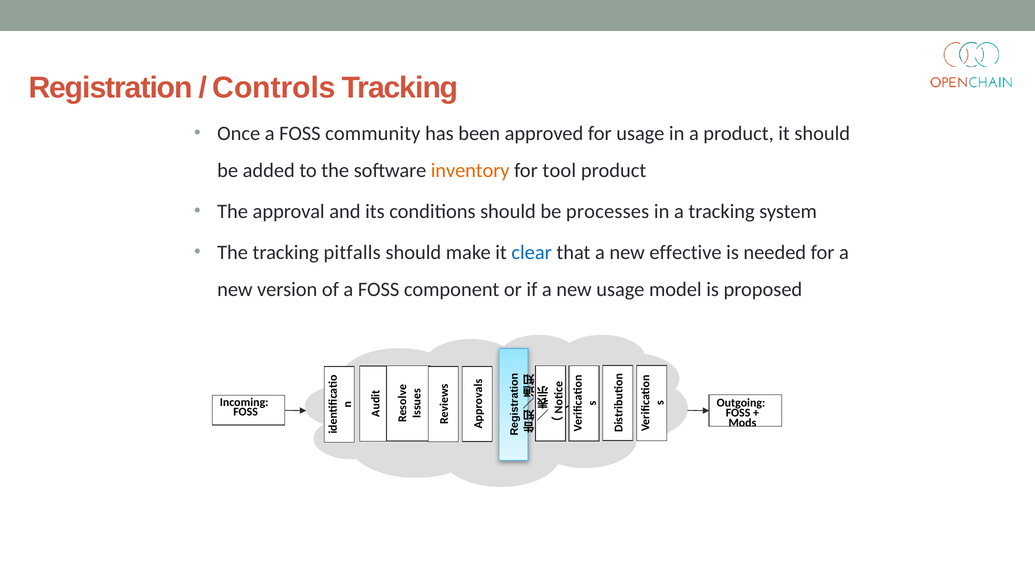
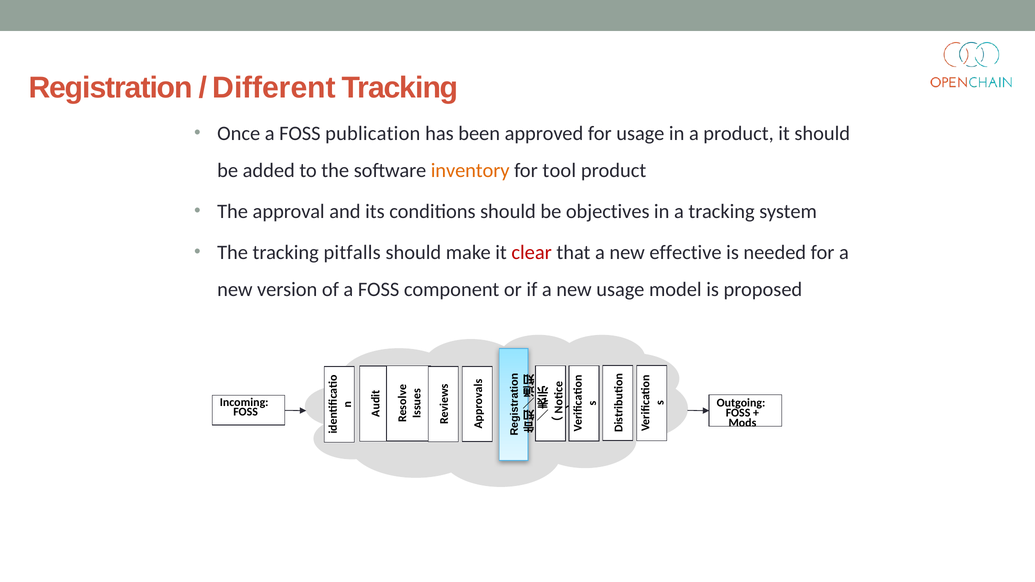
Controls: Controls -> Different
community: community -> publication
processes: processes -> objectives
clear colour: blue -> red
